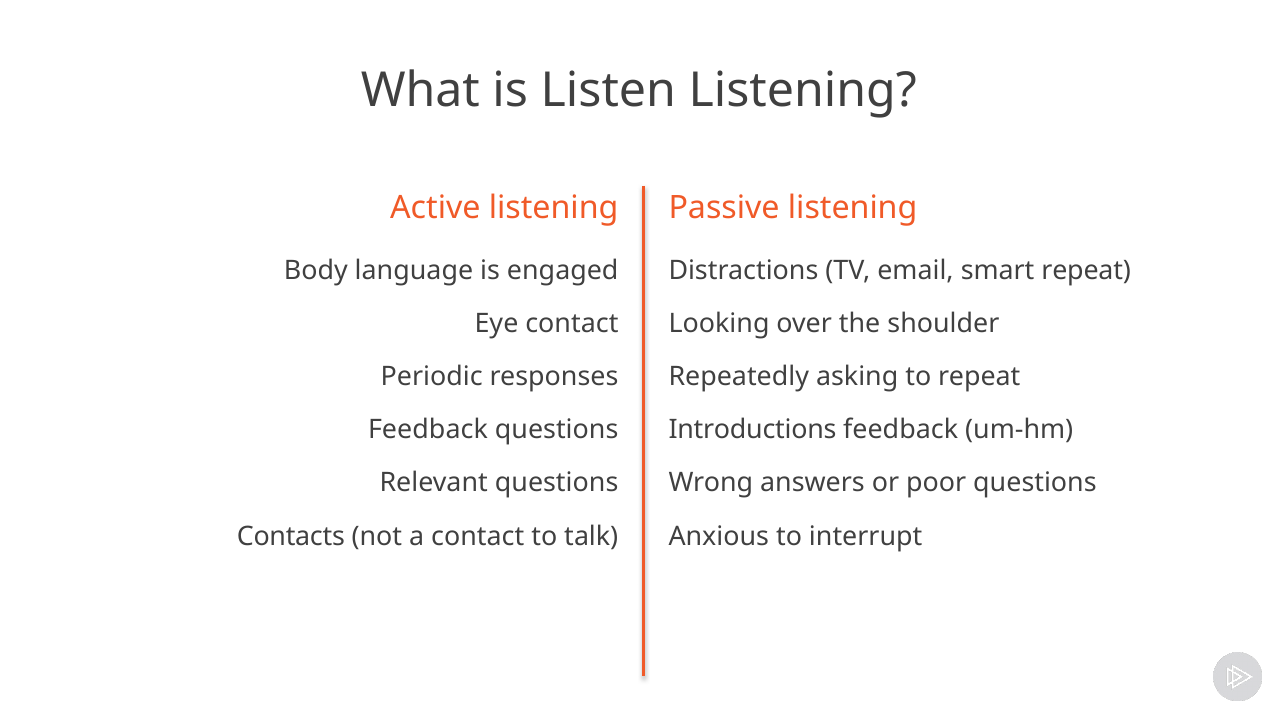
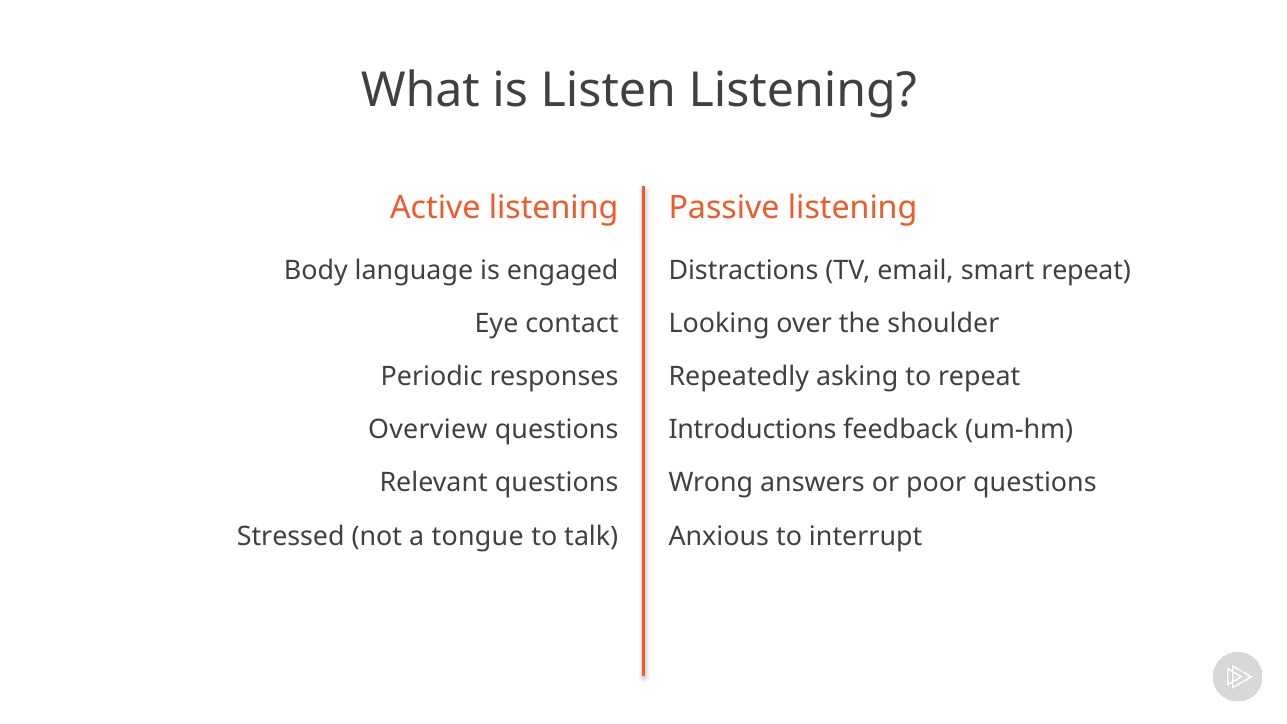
Feedback at (428, 430): Feedback -> Overview
Contacts: Contacts -> Stressed
a contact: contact -> tongue
